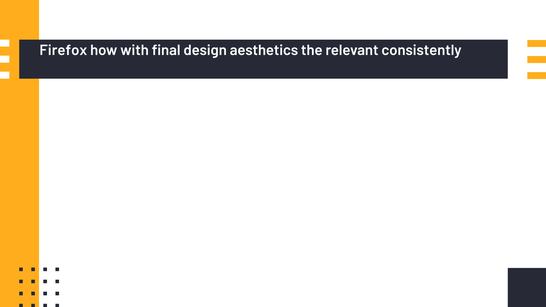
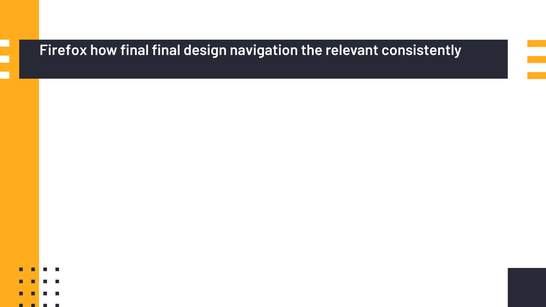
how with: with -> final
aesthetics: aesthetics -> navigation
